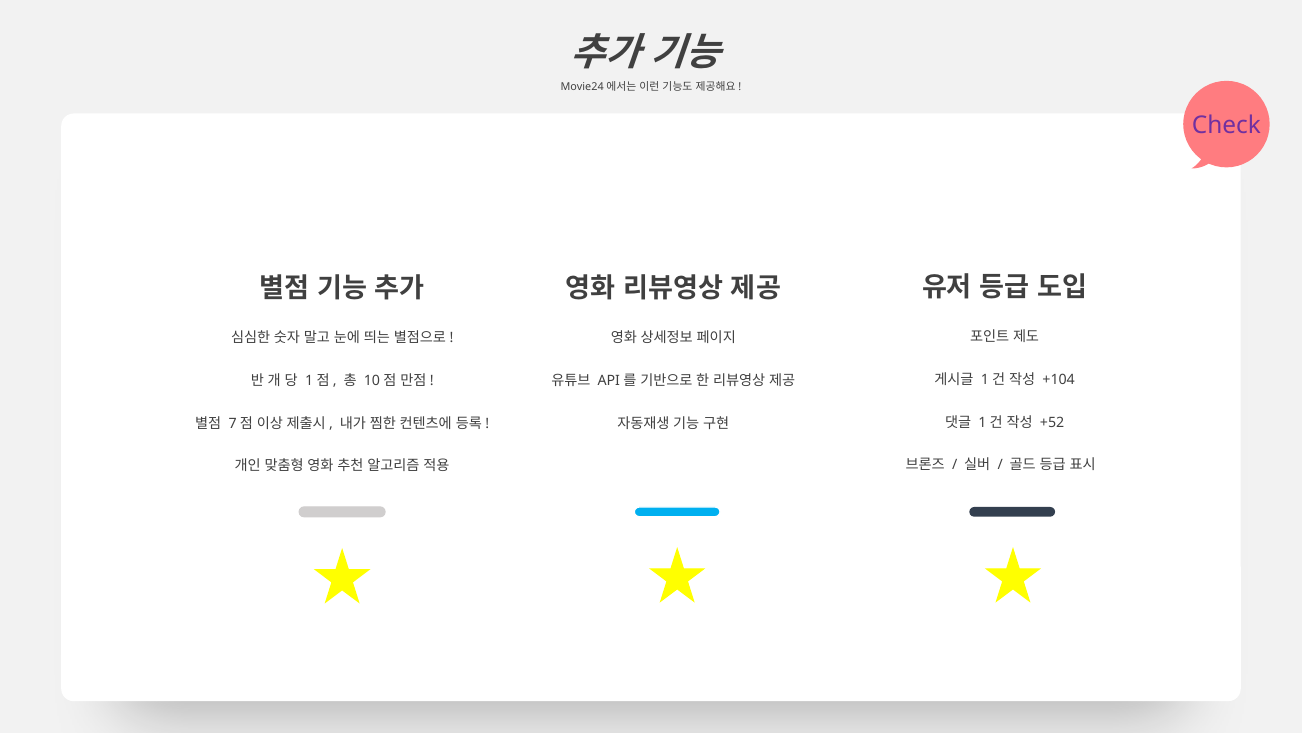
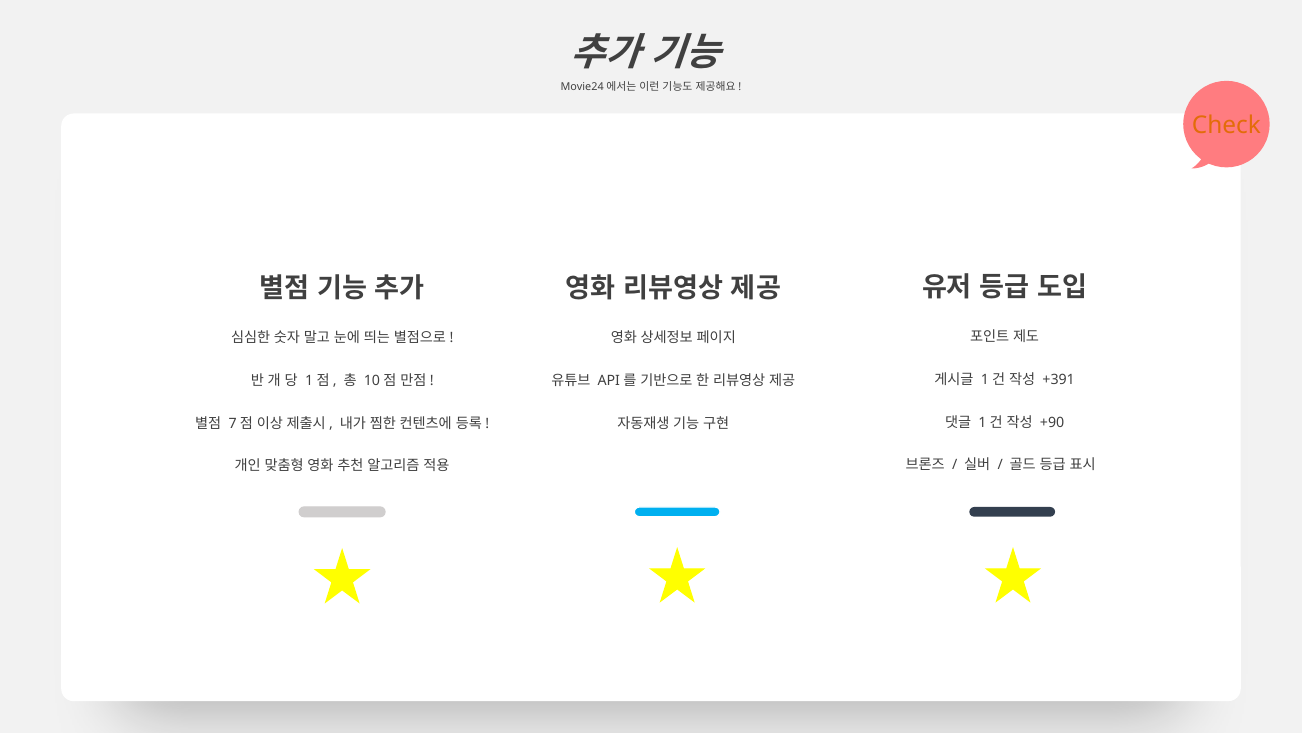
Check colour: purple -> orange
+104: +104 -> +391
+52: +52 -> +90
